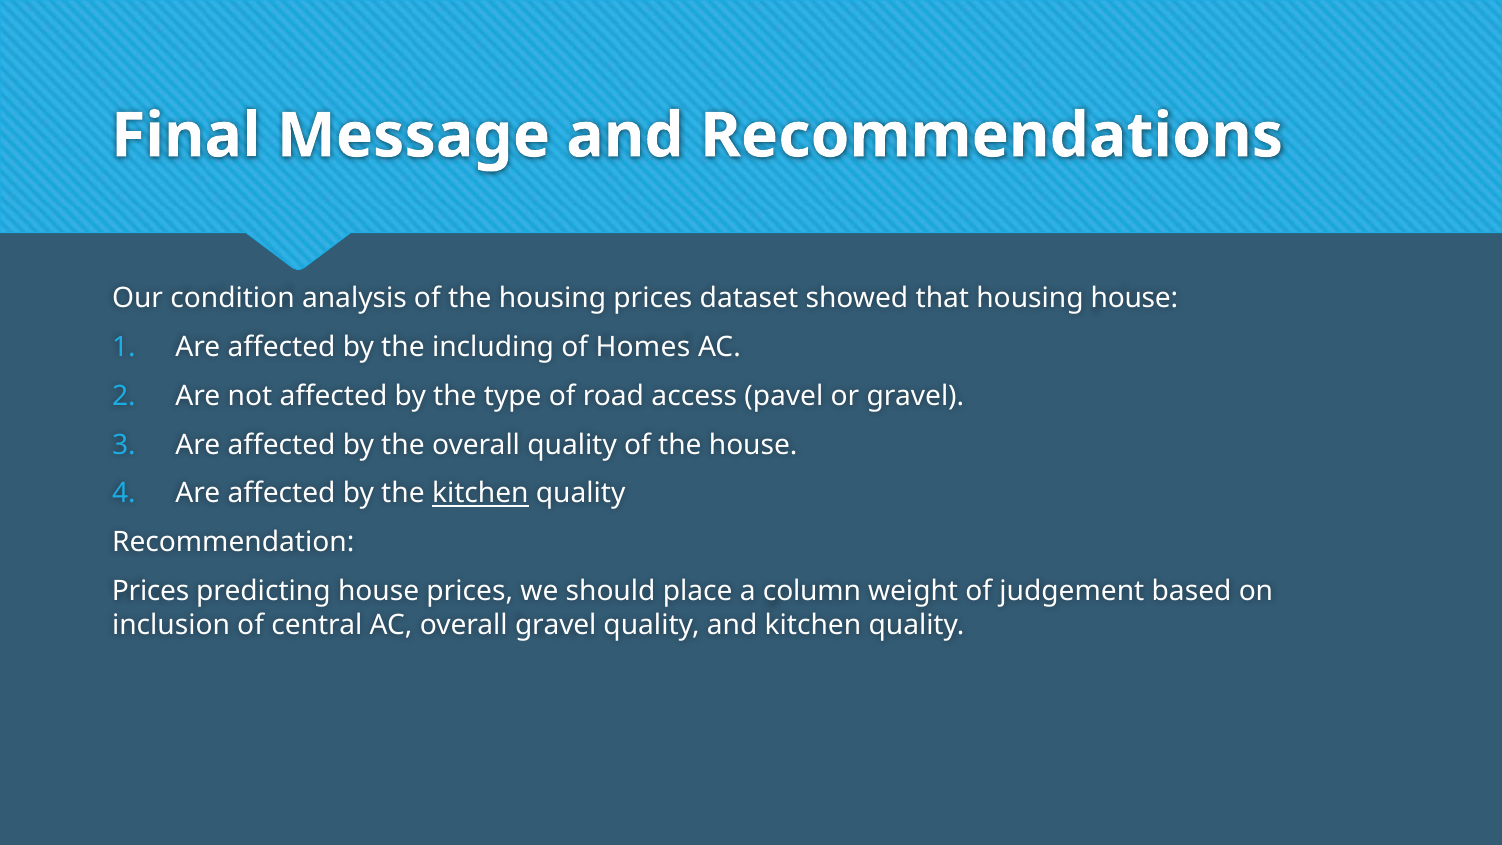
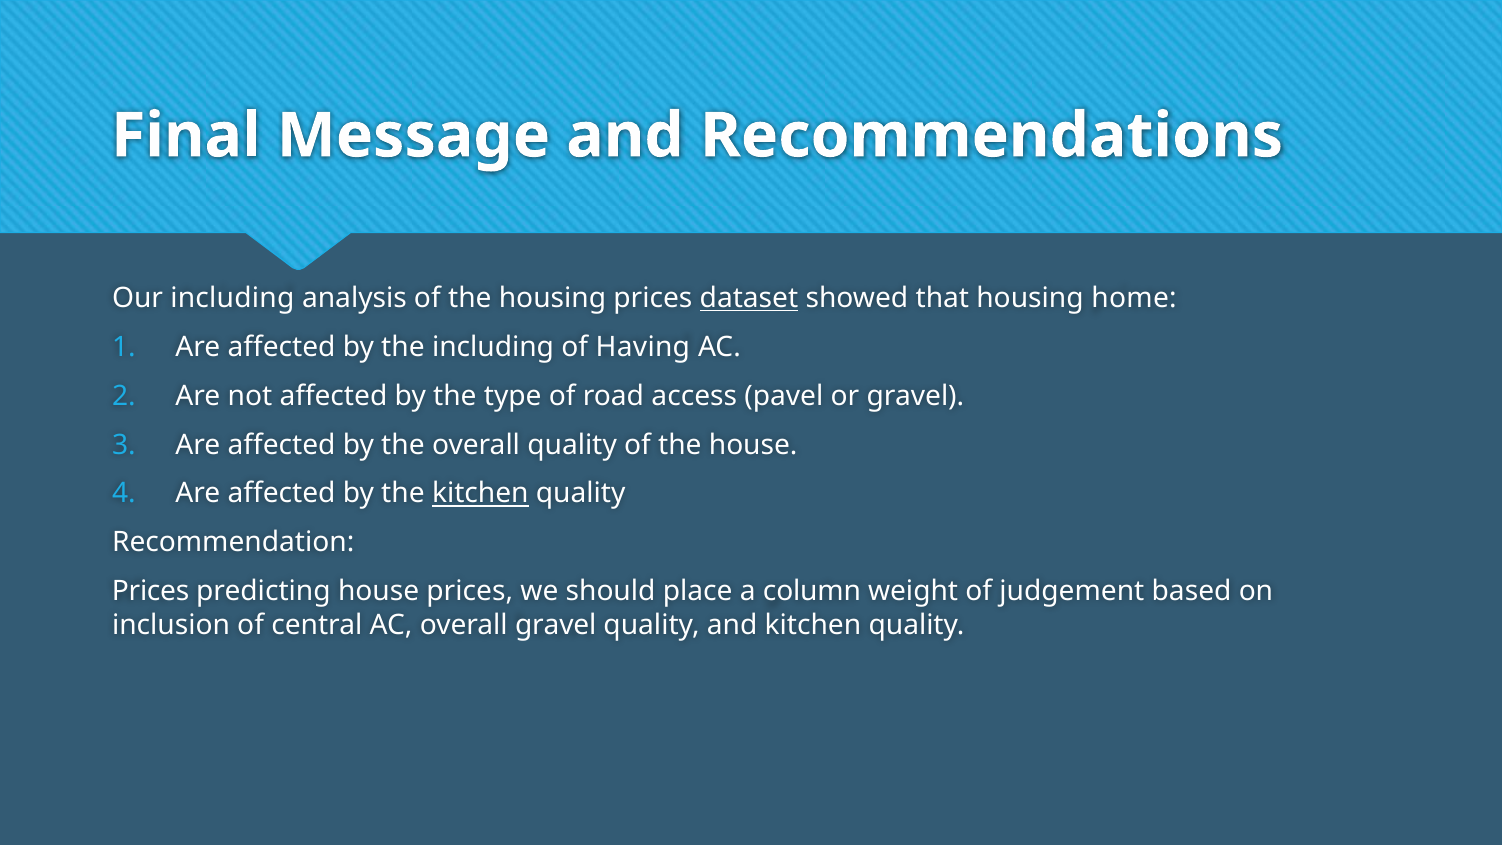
Our condition: condition -> including
dataset underline: none -> present
housing house: house -> home
Homes: Homes -> Having
